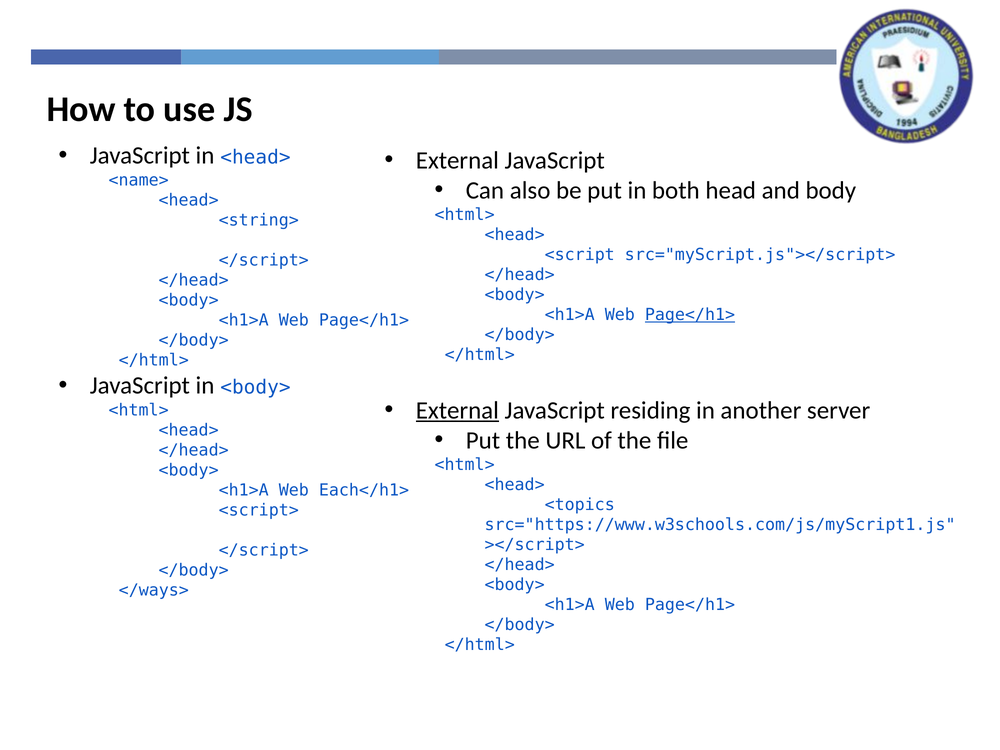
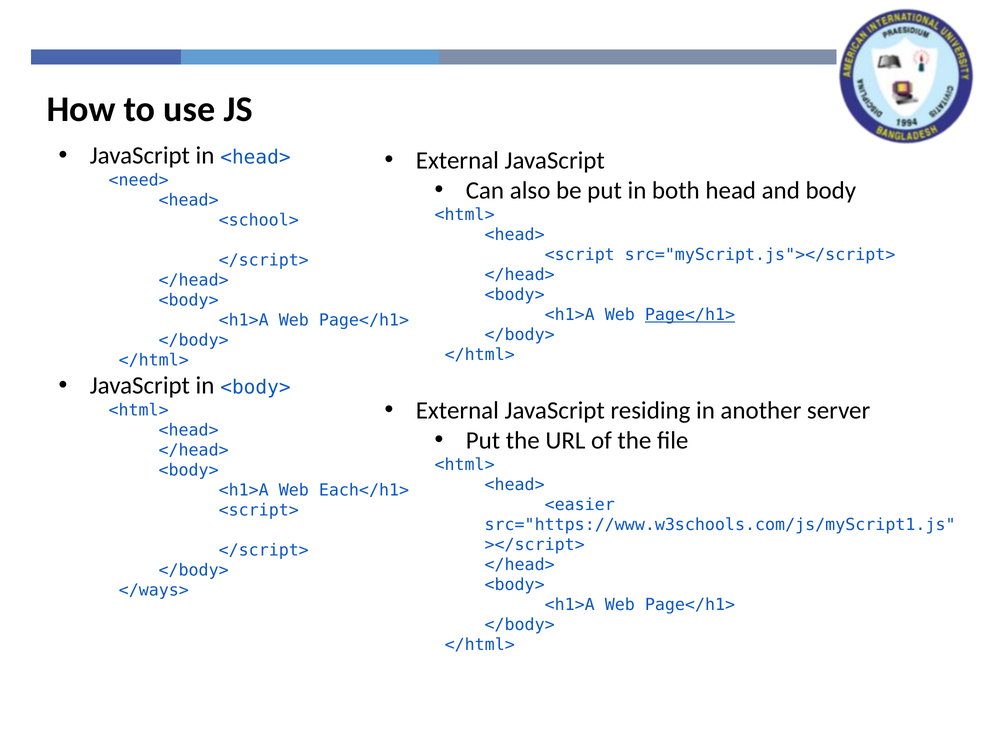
<name>: <name> -> <need>
<string>: <string> -> <school>
External at (457, 410) underline: present -> none
<topics: <topics -> <easier
